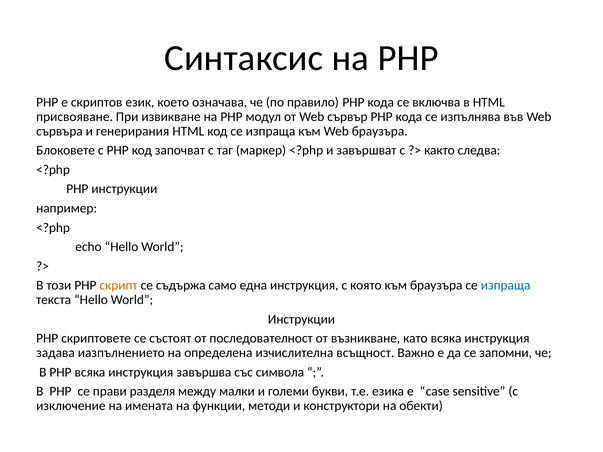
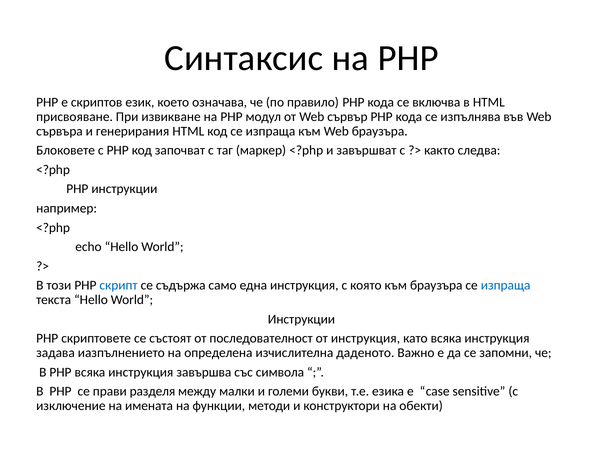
скрипт colour: orange -> blue
от възникване: възникване -> инструкция
всъщност: всъщност -> даденото
